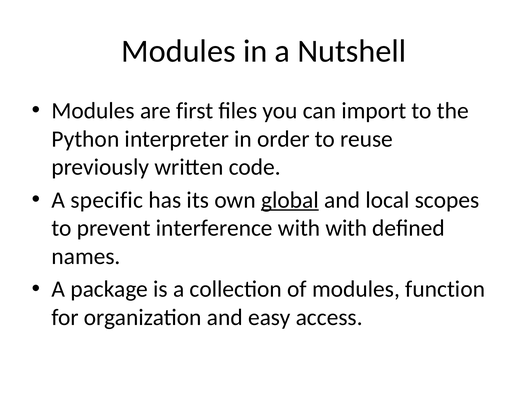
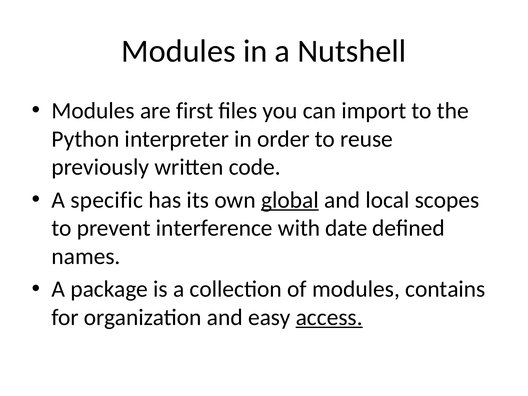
with with: with -> date
function: function -> contains
access underline: none -> present
